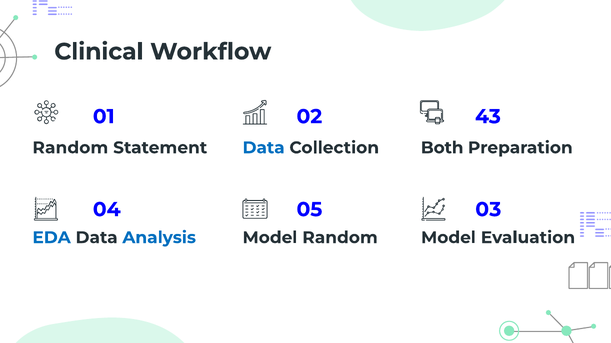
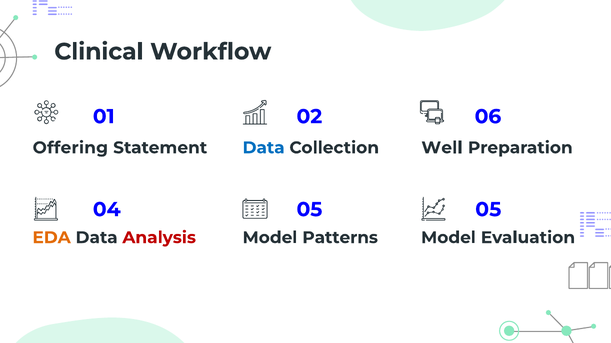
43: 43 -> 06
Random at (70, 148): Random -> Offering
Both: Both -> Well
05 03: 03 -> 05
EDA colour: blue -> orange
Analysis colour: blue -> red
Model Random: Random -> Patterns
